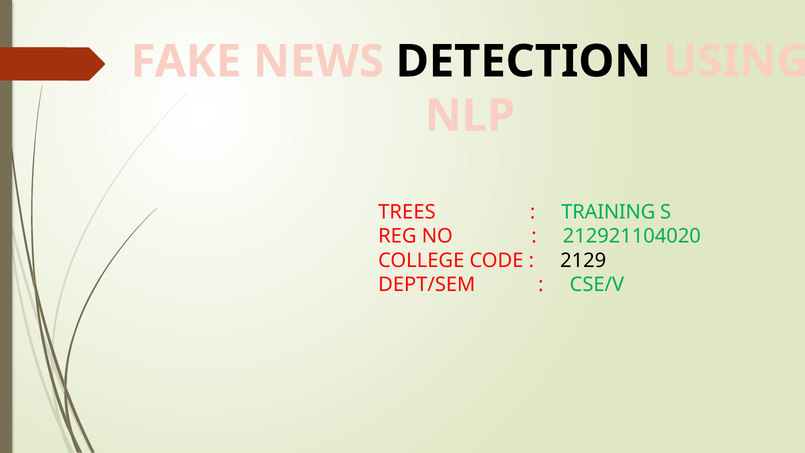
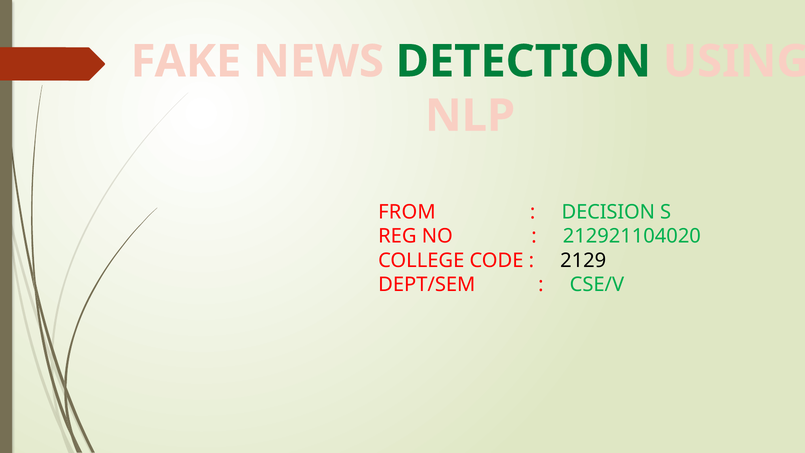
DETECTION colour: black -> green
TREES: TREES -> FROM
TRAINING: TRAINING -> DECISION
